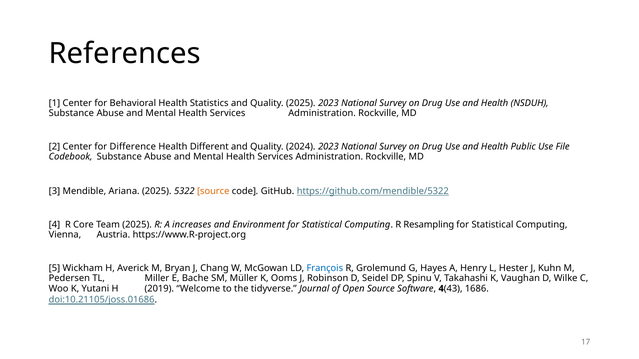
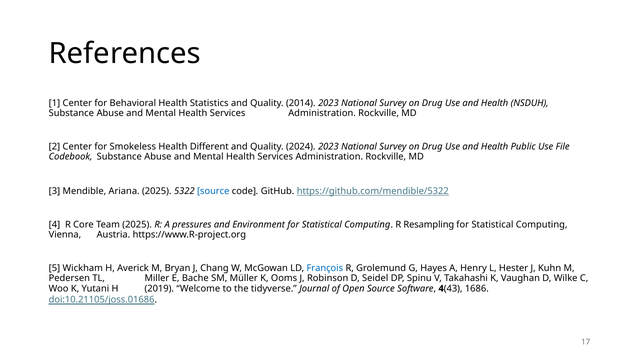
Quality 2025: 2025 -> 2014
Difference: Difference -> Smokeless
source at (213, 191) colour: orange -> blue
increases: increases -> pressures
